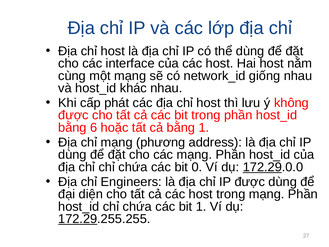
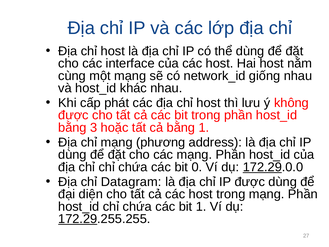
6: 6 -> 3
Engineers: Engineers -> Datagram
